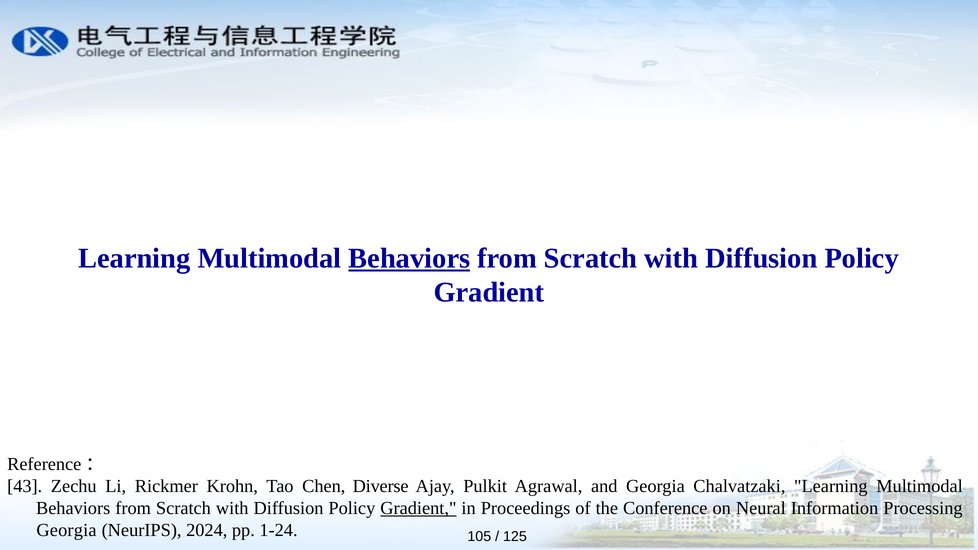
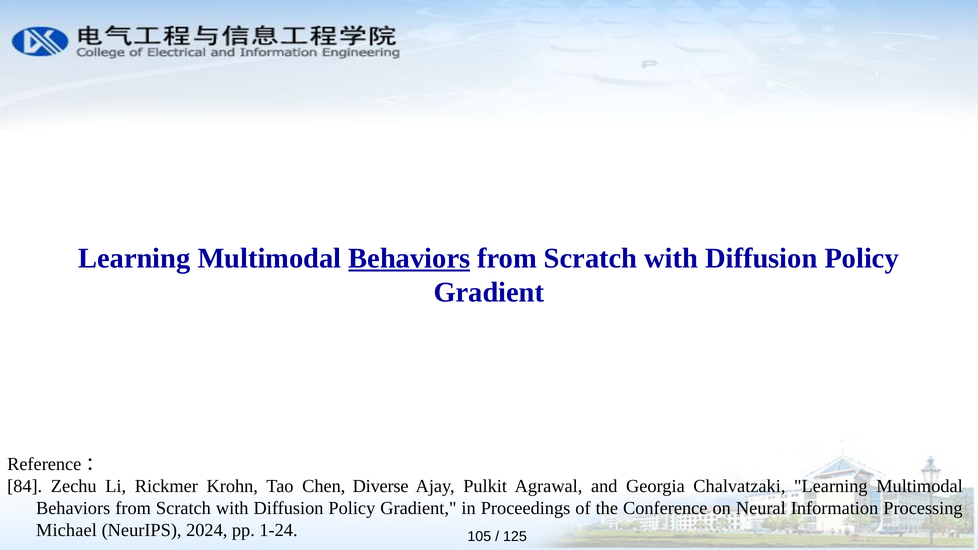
43: 43 -> 84
Gradient at (418, 508) underline: present -> none
Georgia at (66, 530): Georgia -> Michael
